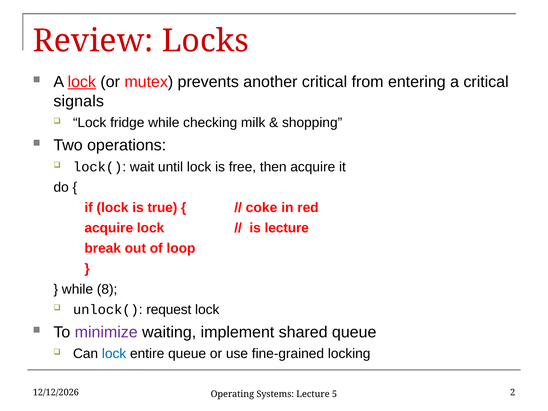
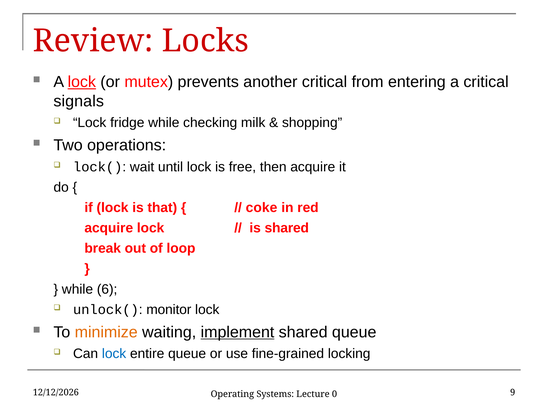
true: true -> that
is lecture: lecture -> shared
8: 8 -> 6
request: request -> monitor
minimize colour: purple -> orange
implement underline: none -> present
2: 2 -> 9
5: 5 -> 0
